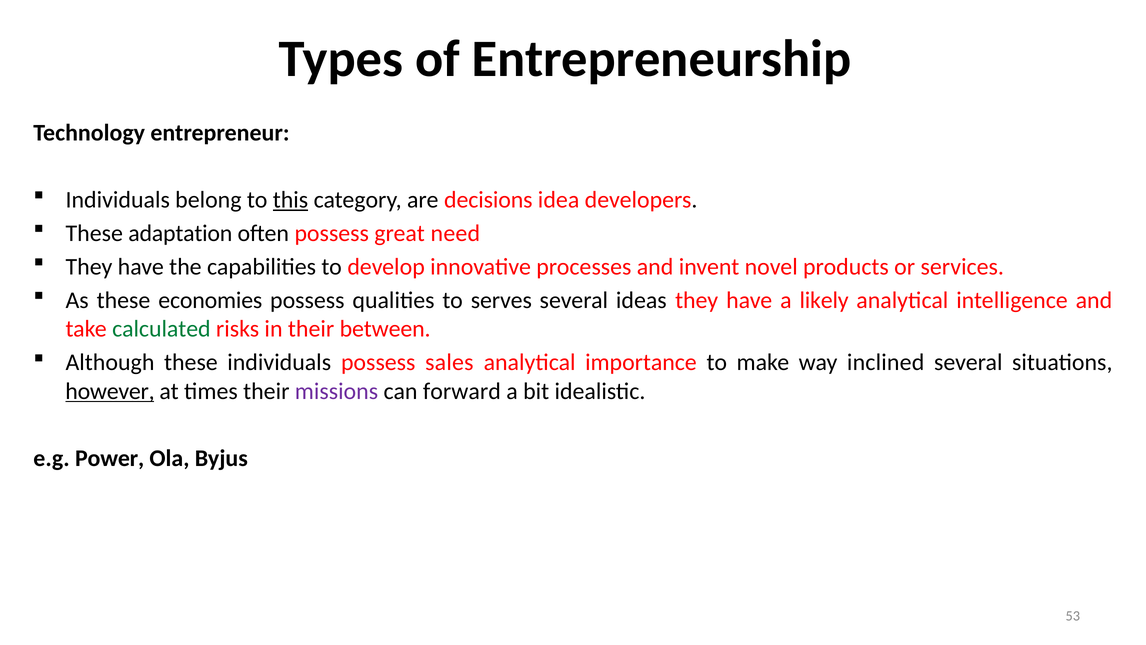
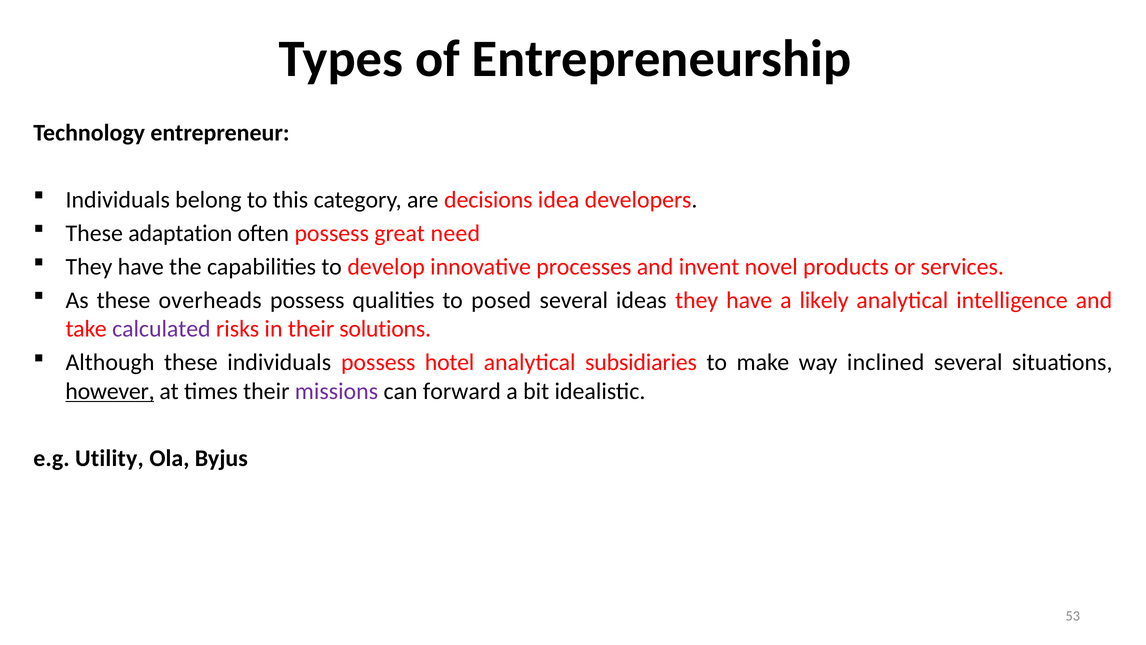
this underline: present -> none
economies: economies -> overheads
serves: serves -> posed
calculated colour: green -> purple
between: between -> solutions
sales: sales -> hotel
importance: importance -> subsidiaries
Power: Power -> Utility
